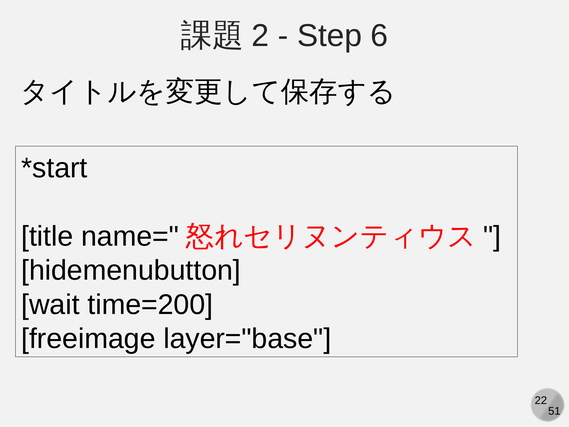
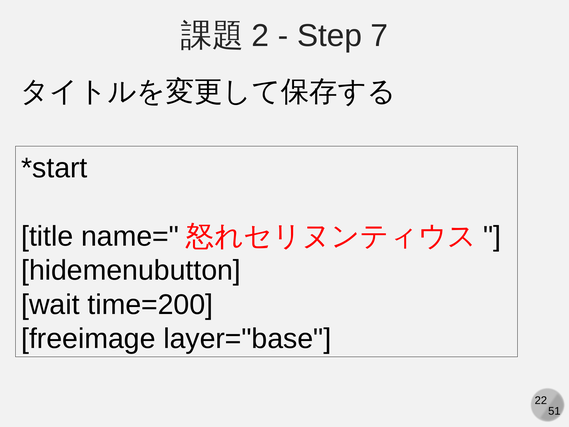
6: 6 -> 7
